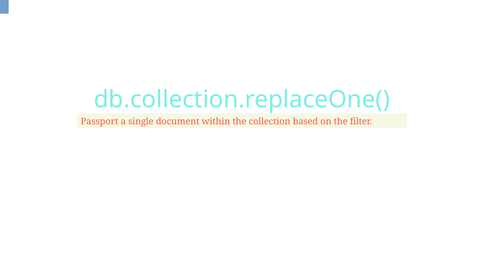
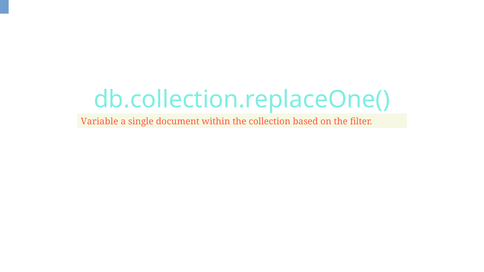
Passport: Passport -> Variable
